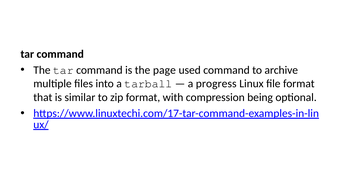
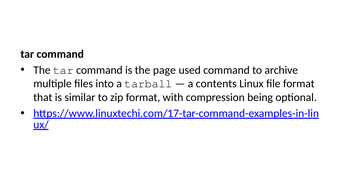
progress: progress -> contents
